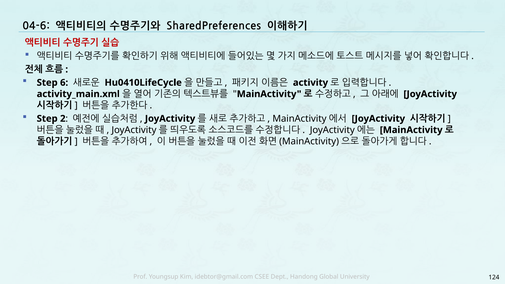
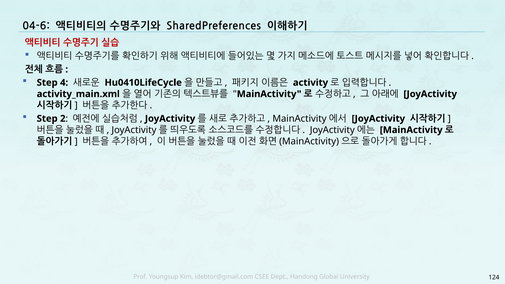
6: 6 -> 4
